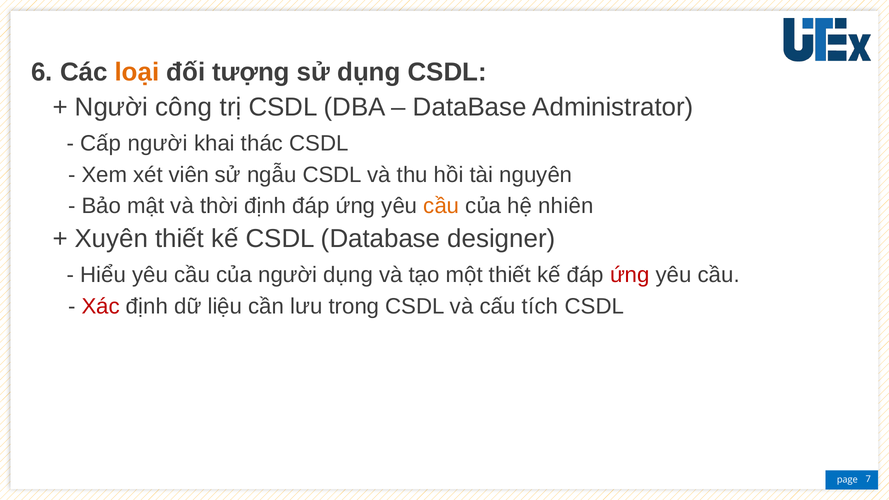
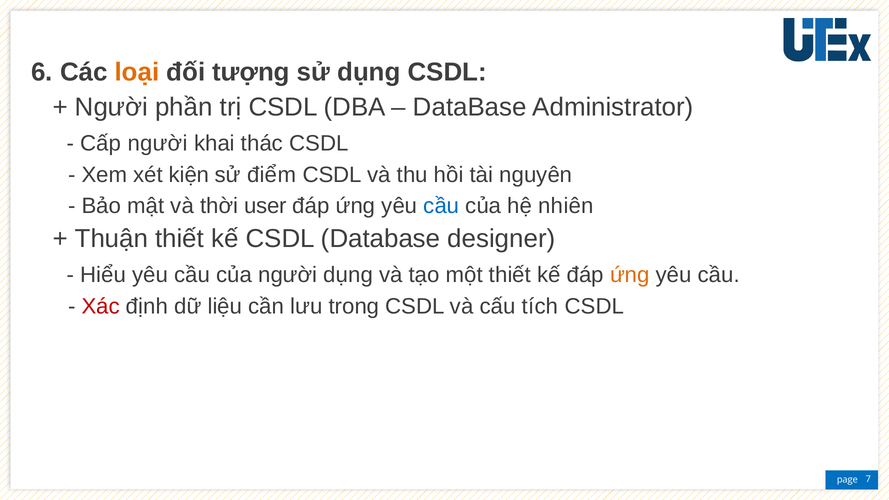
công: công -> phần
viên: viên -> kiện
ngẫu: ngẫu -> điểm
thời định: định -> user
cầu at (441, 206) colour: orange -> blue
Xuyên: Xuyên -> Thuận
ứng at (630, 275) colour: red -> orange
